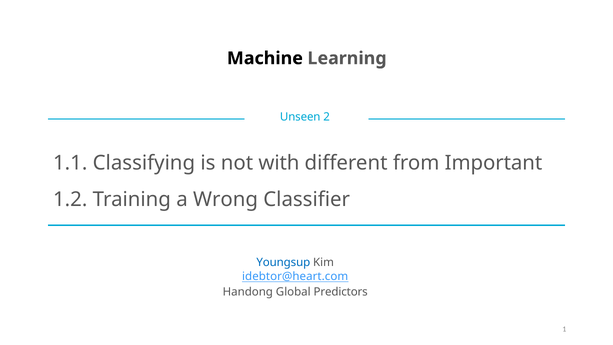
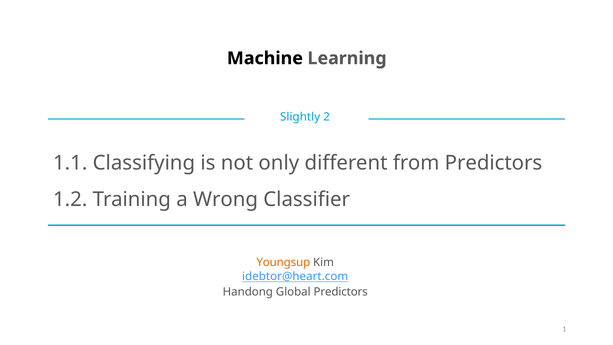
Unseen: Unseen -> Slightly
with: with -> only
from Important: Important -> Predictors
Youngsup colour: blue -> orange
